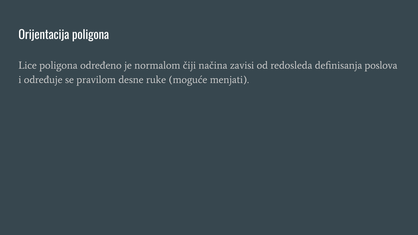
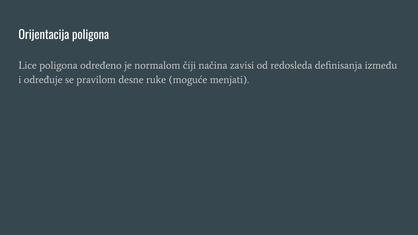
poslova: poslova -> između
